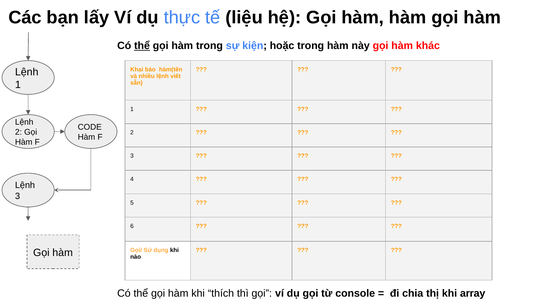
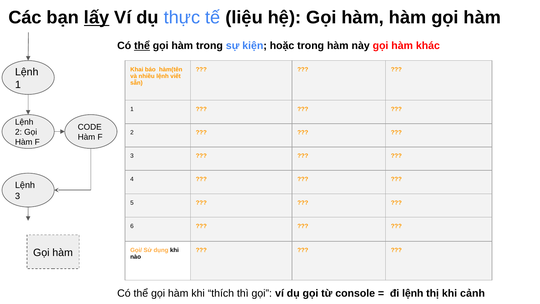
lấy underline: none -> present
đi chia: chia -> lệnh
array: array -> cảnh
